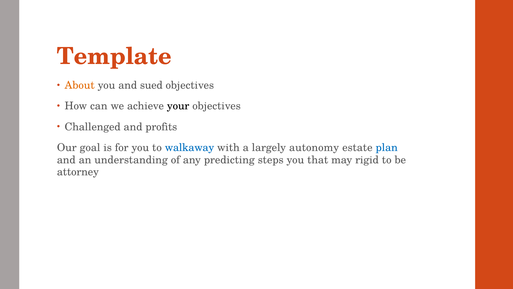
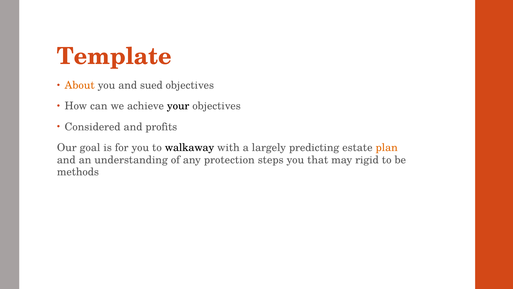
Challenged: Challenged -> Considered
walkaway colour: blue -> black
autonomy: autonomy -> predicting
plan colour: blue -> orange
predicting: predicting -> protection
attorney: attorney -> methods
